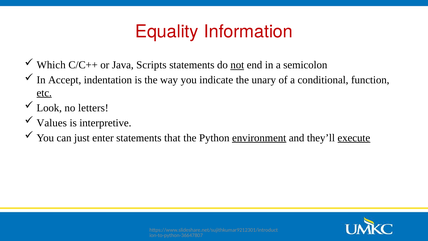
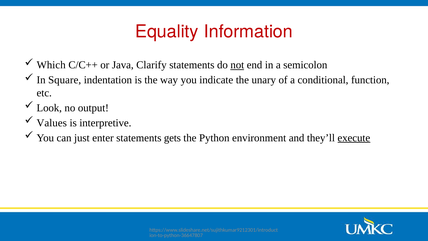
Scripts: Scripts -> Clarify
Accept: Accept -> Square
etc underline: present -> none
letters: letters -> output
that: that -> gets
environment underline: present -> none
